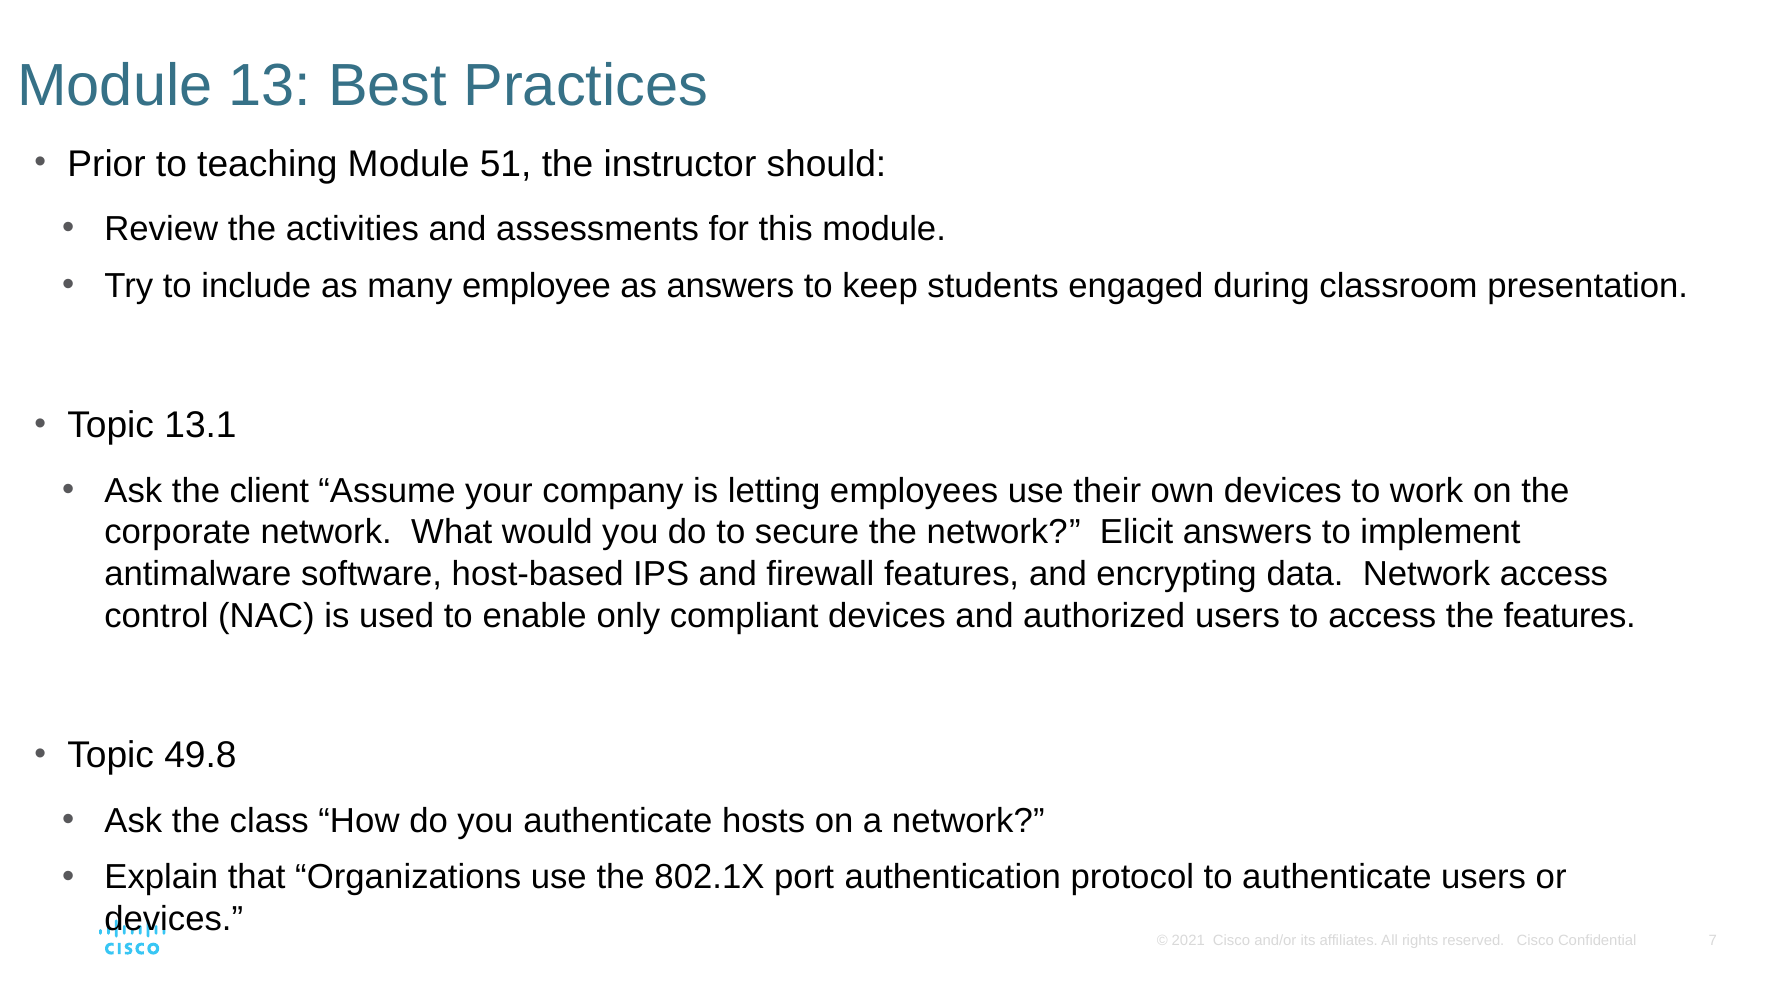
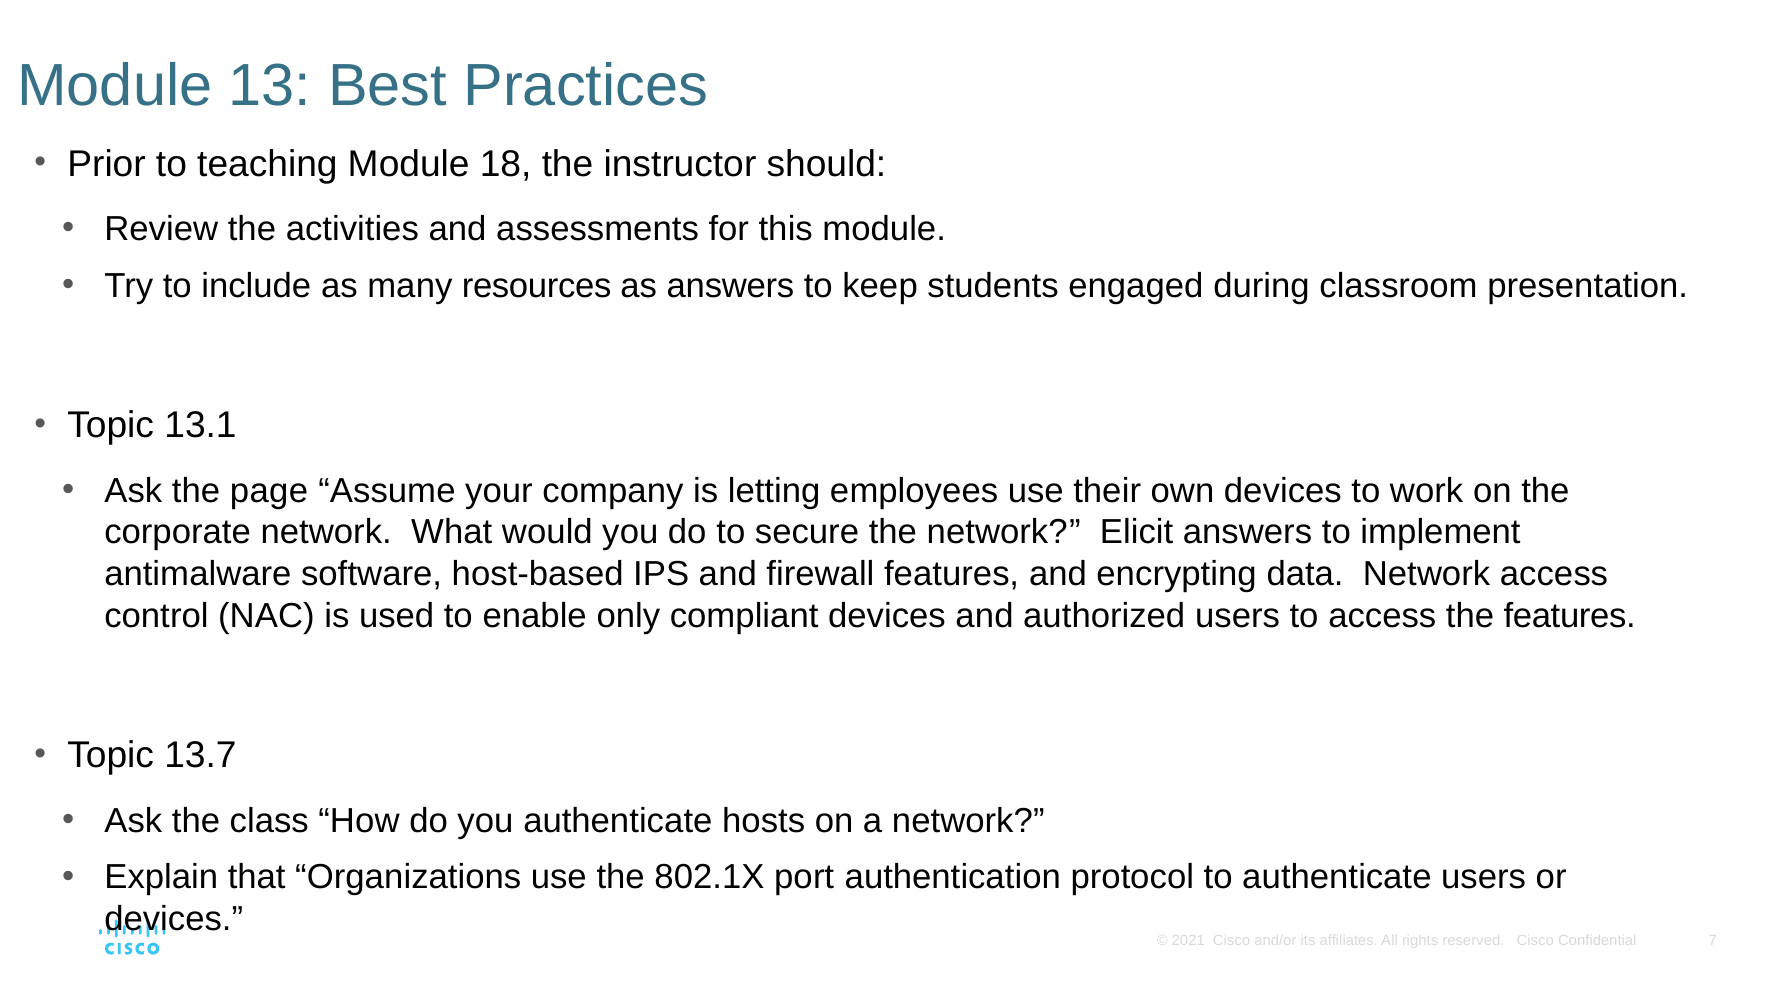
51: 51 -> 18
employee: employee -> resources
client: client -> page
49.8: 49.8 -> 13.7
